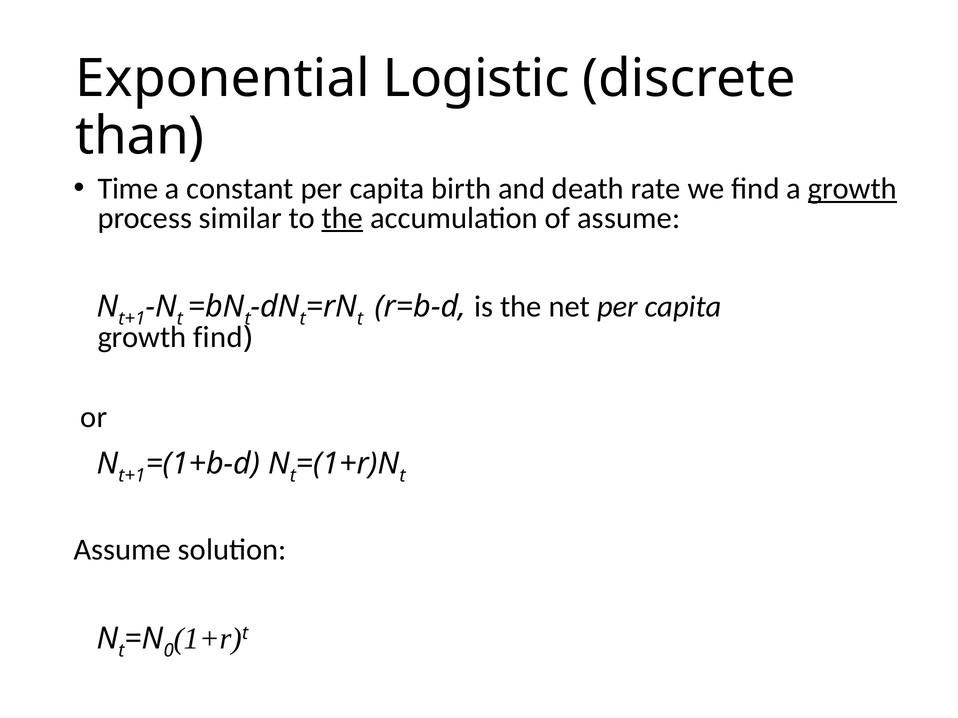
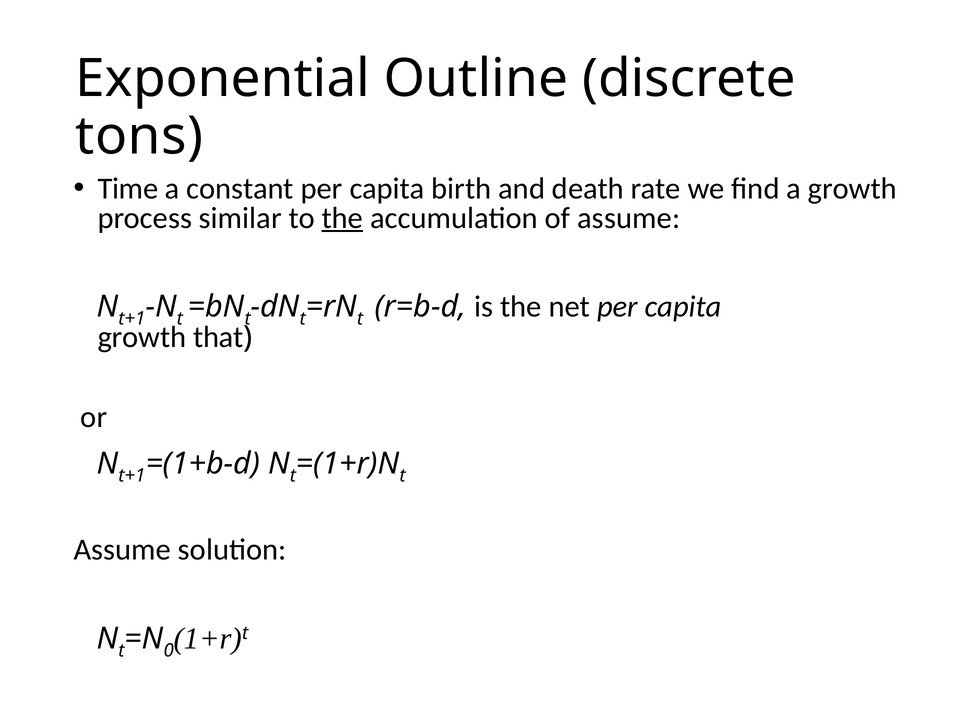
Logistic: Logistic -> Outline
than: than -> tons
growth at (852, 189) underline: present -> none
find at (218, 337): find -> that
